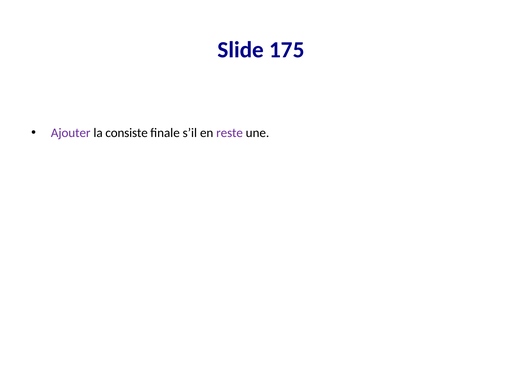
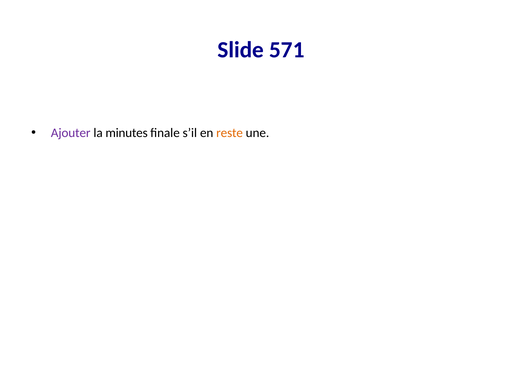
175: 175 -> 571
consiste: consiste -> minutes
reste colour: purple -> orange
